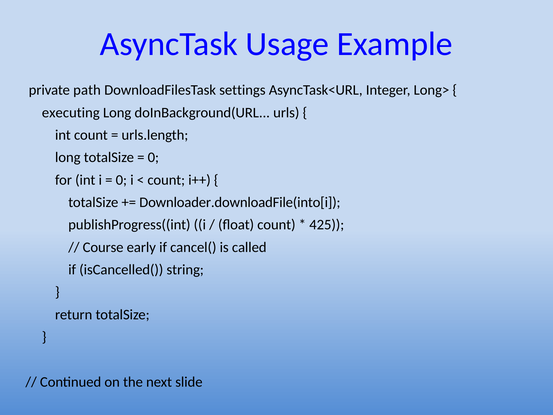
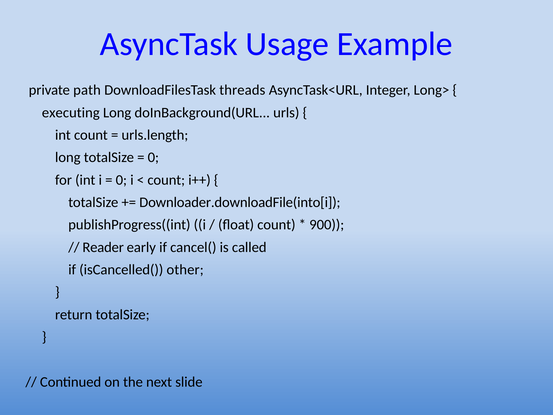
settings: settings -> threads
425: 425 -> 900
Course: Course -> Reader
string: string -> other
